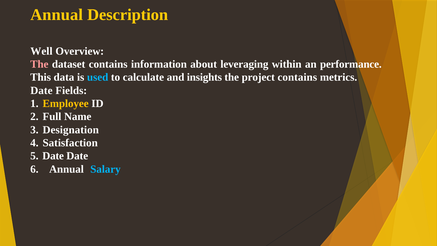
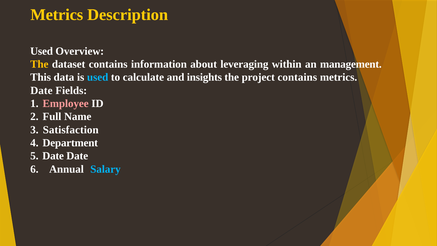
Annual at (57, 15): Annual -> Metrics
Well at (41, 51): Well -> Used
The at (39, 64) colour: pink -> yellow
performance: performance -> management
Employee colour: yellow -> pink
Designation: Designation -> Satisfaction
Satisfaction: Satisfaction -> Department
